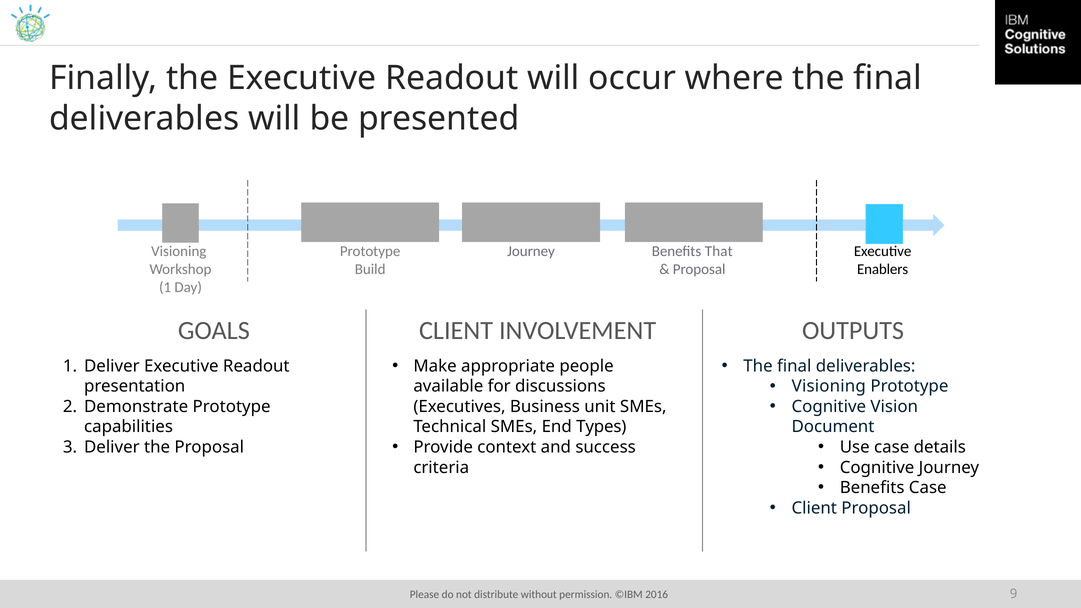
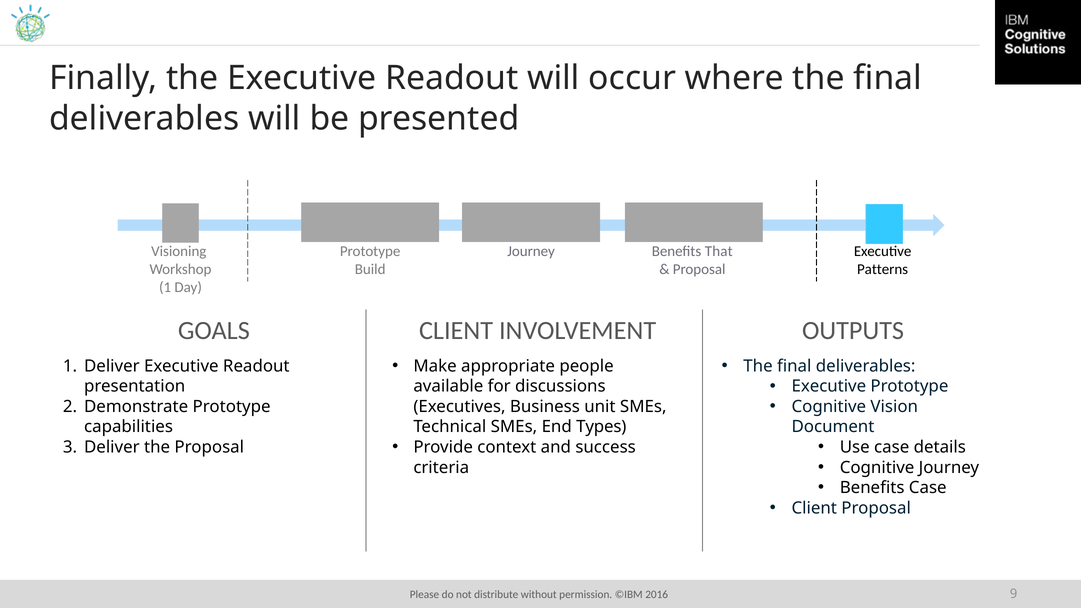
Enablers: Enablers -> Patterns
Visioning at (829, 386): Visioning -> Executive
